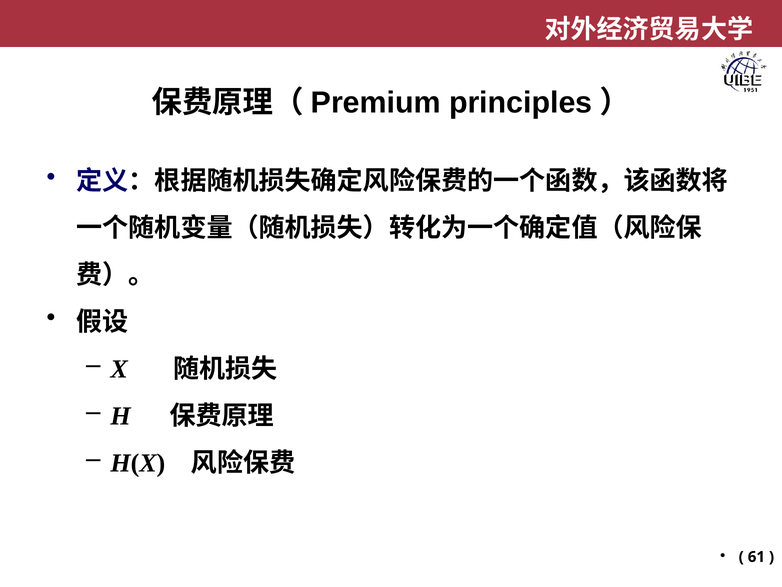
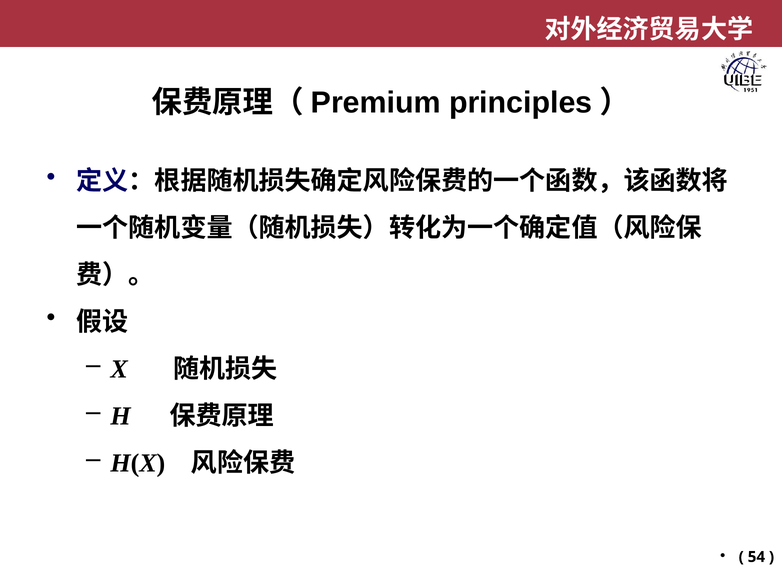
61: 61 -> 54
